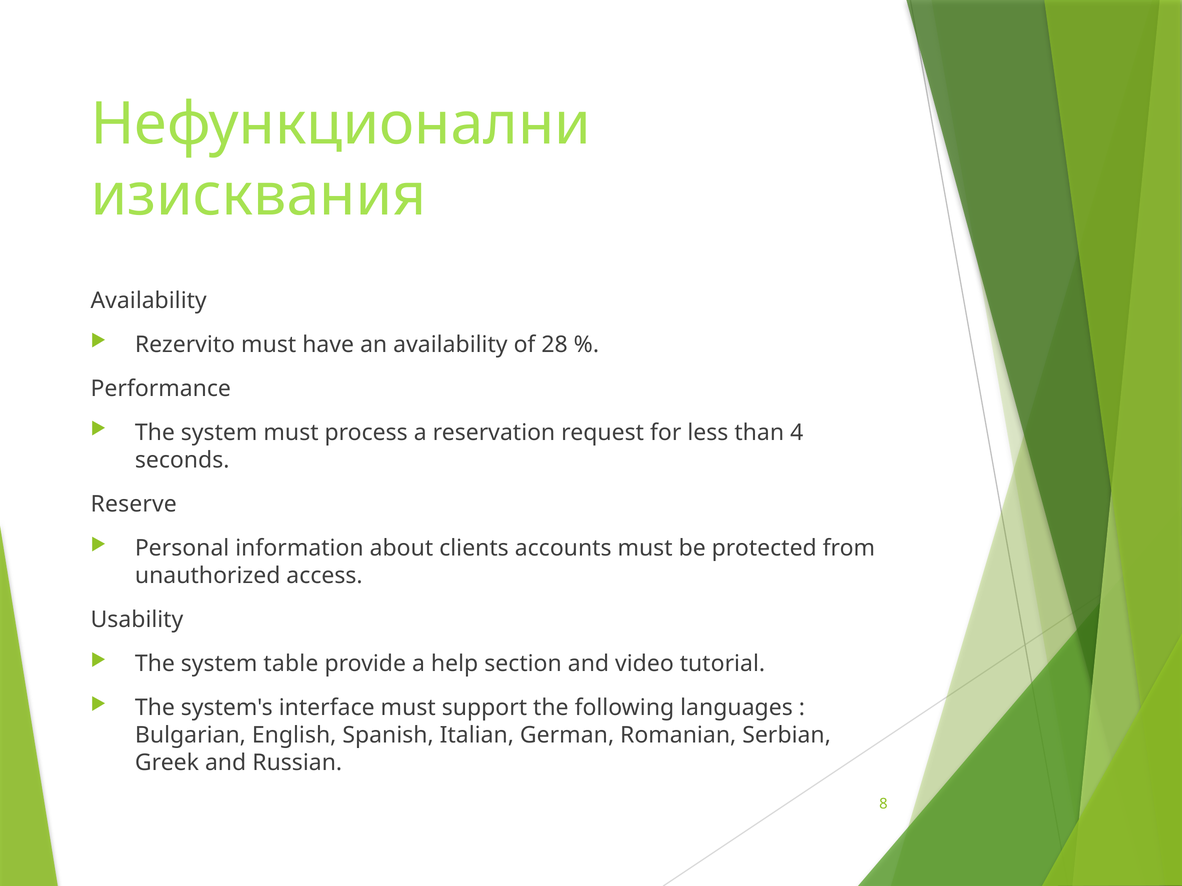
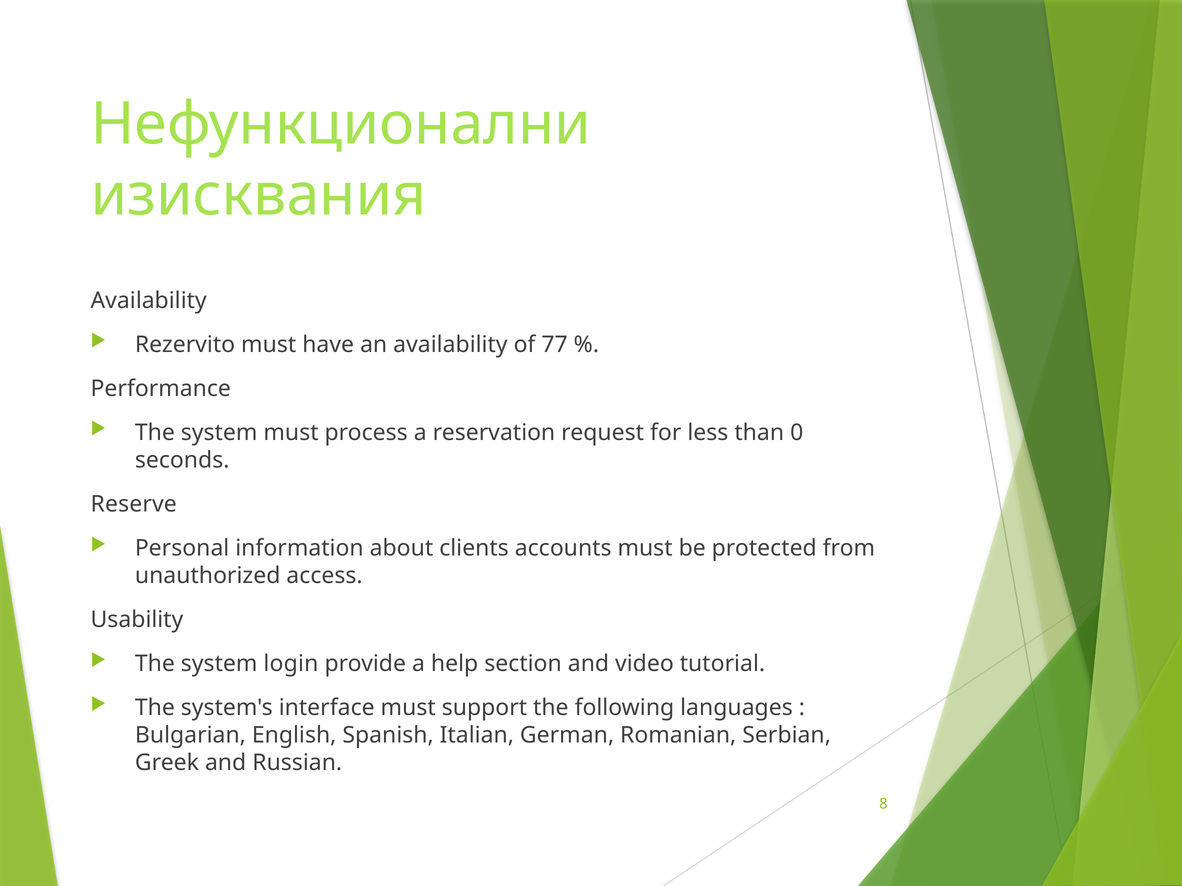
28: 28 -> 77
4: 4 -> 0
table: table -> login
